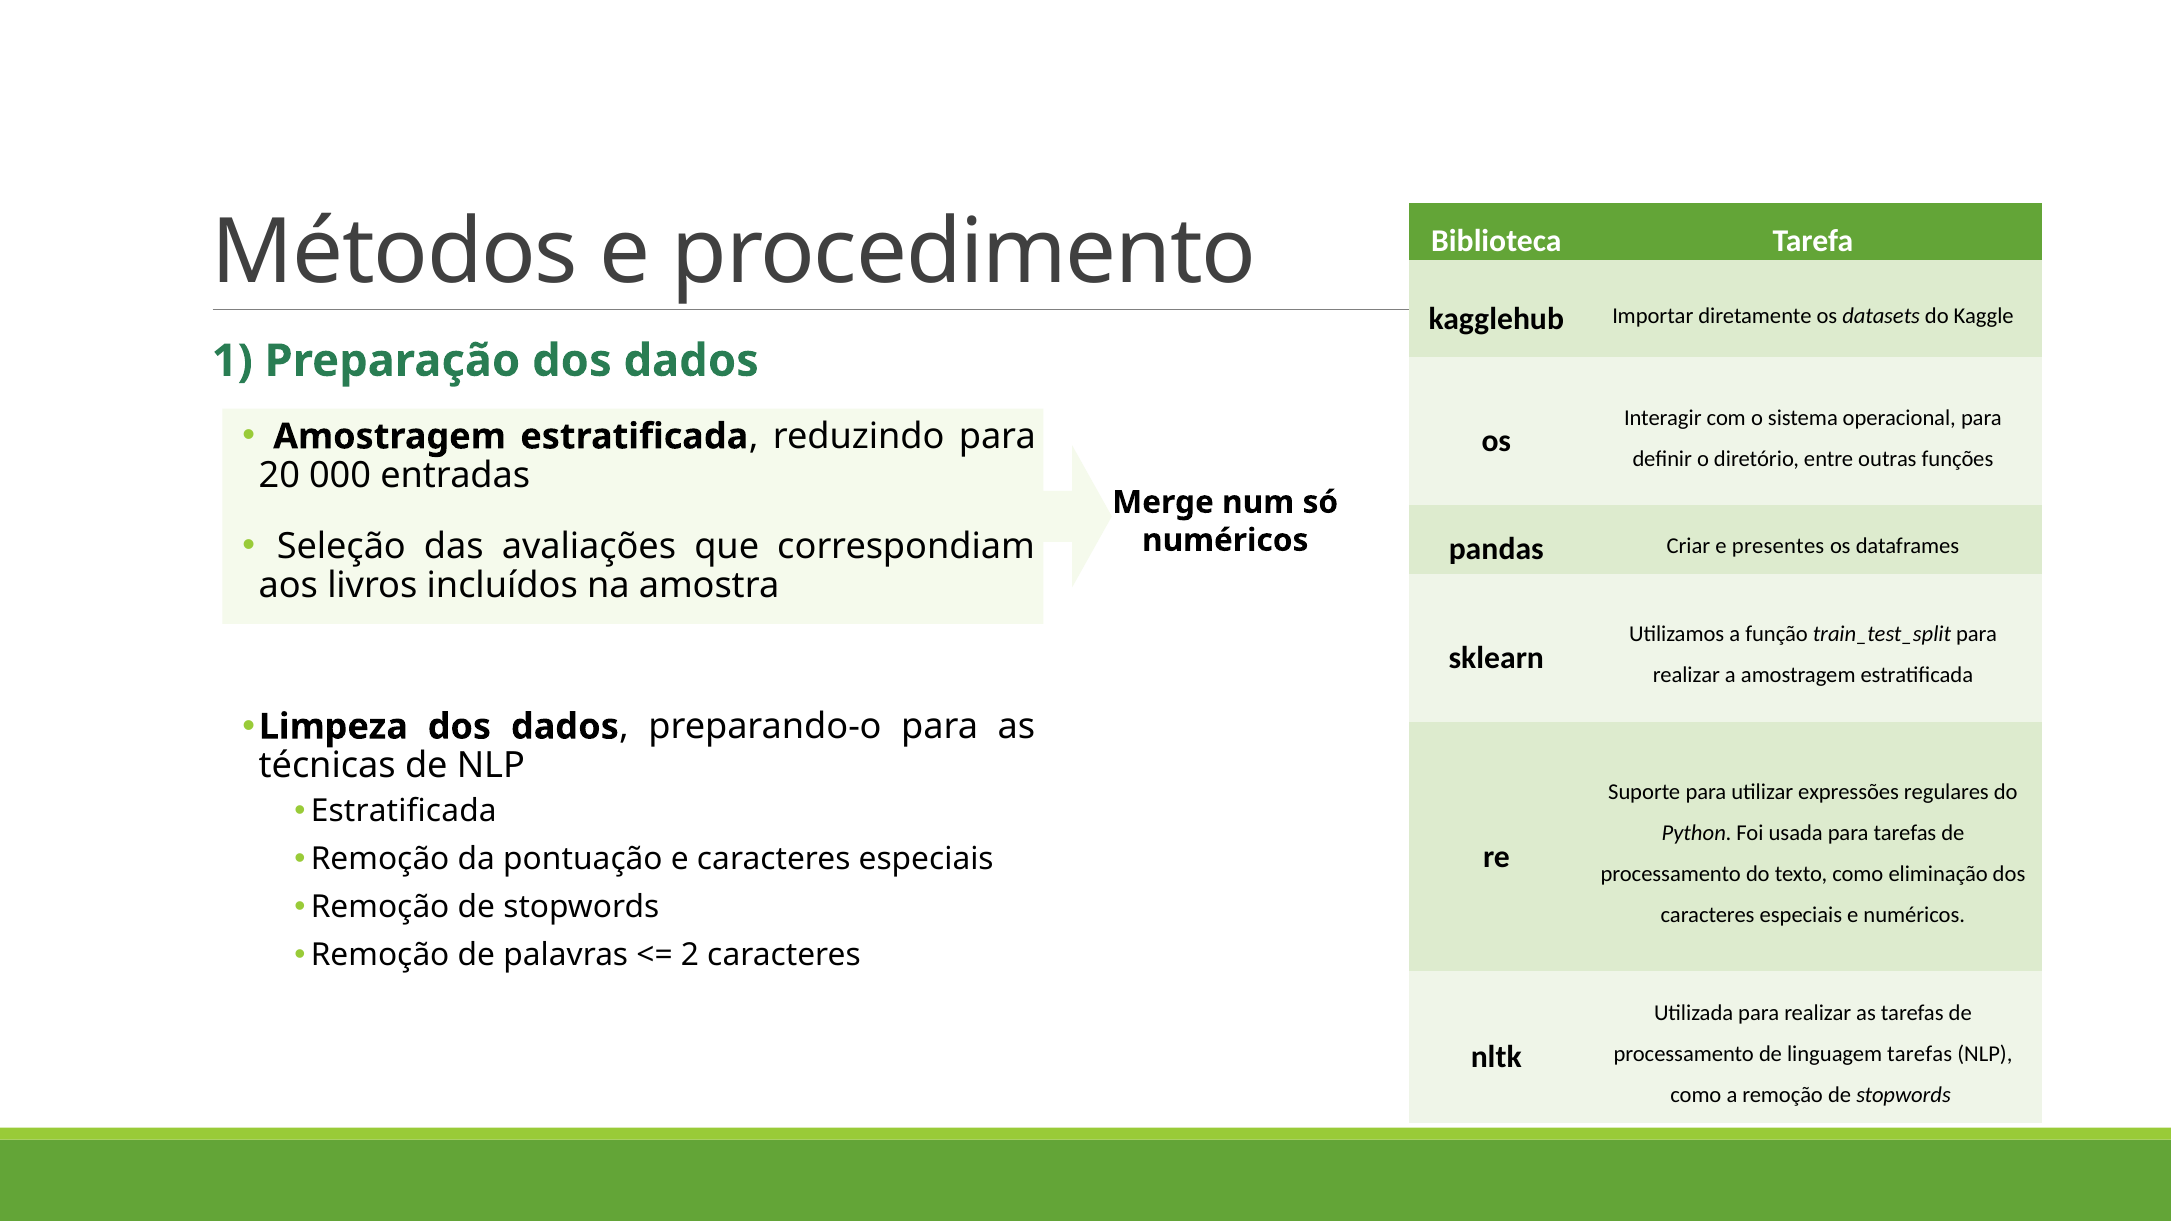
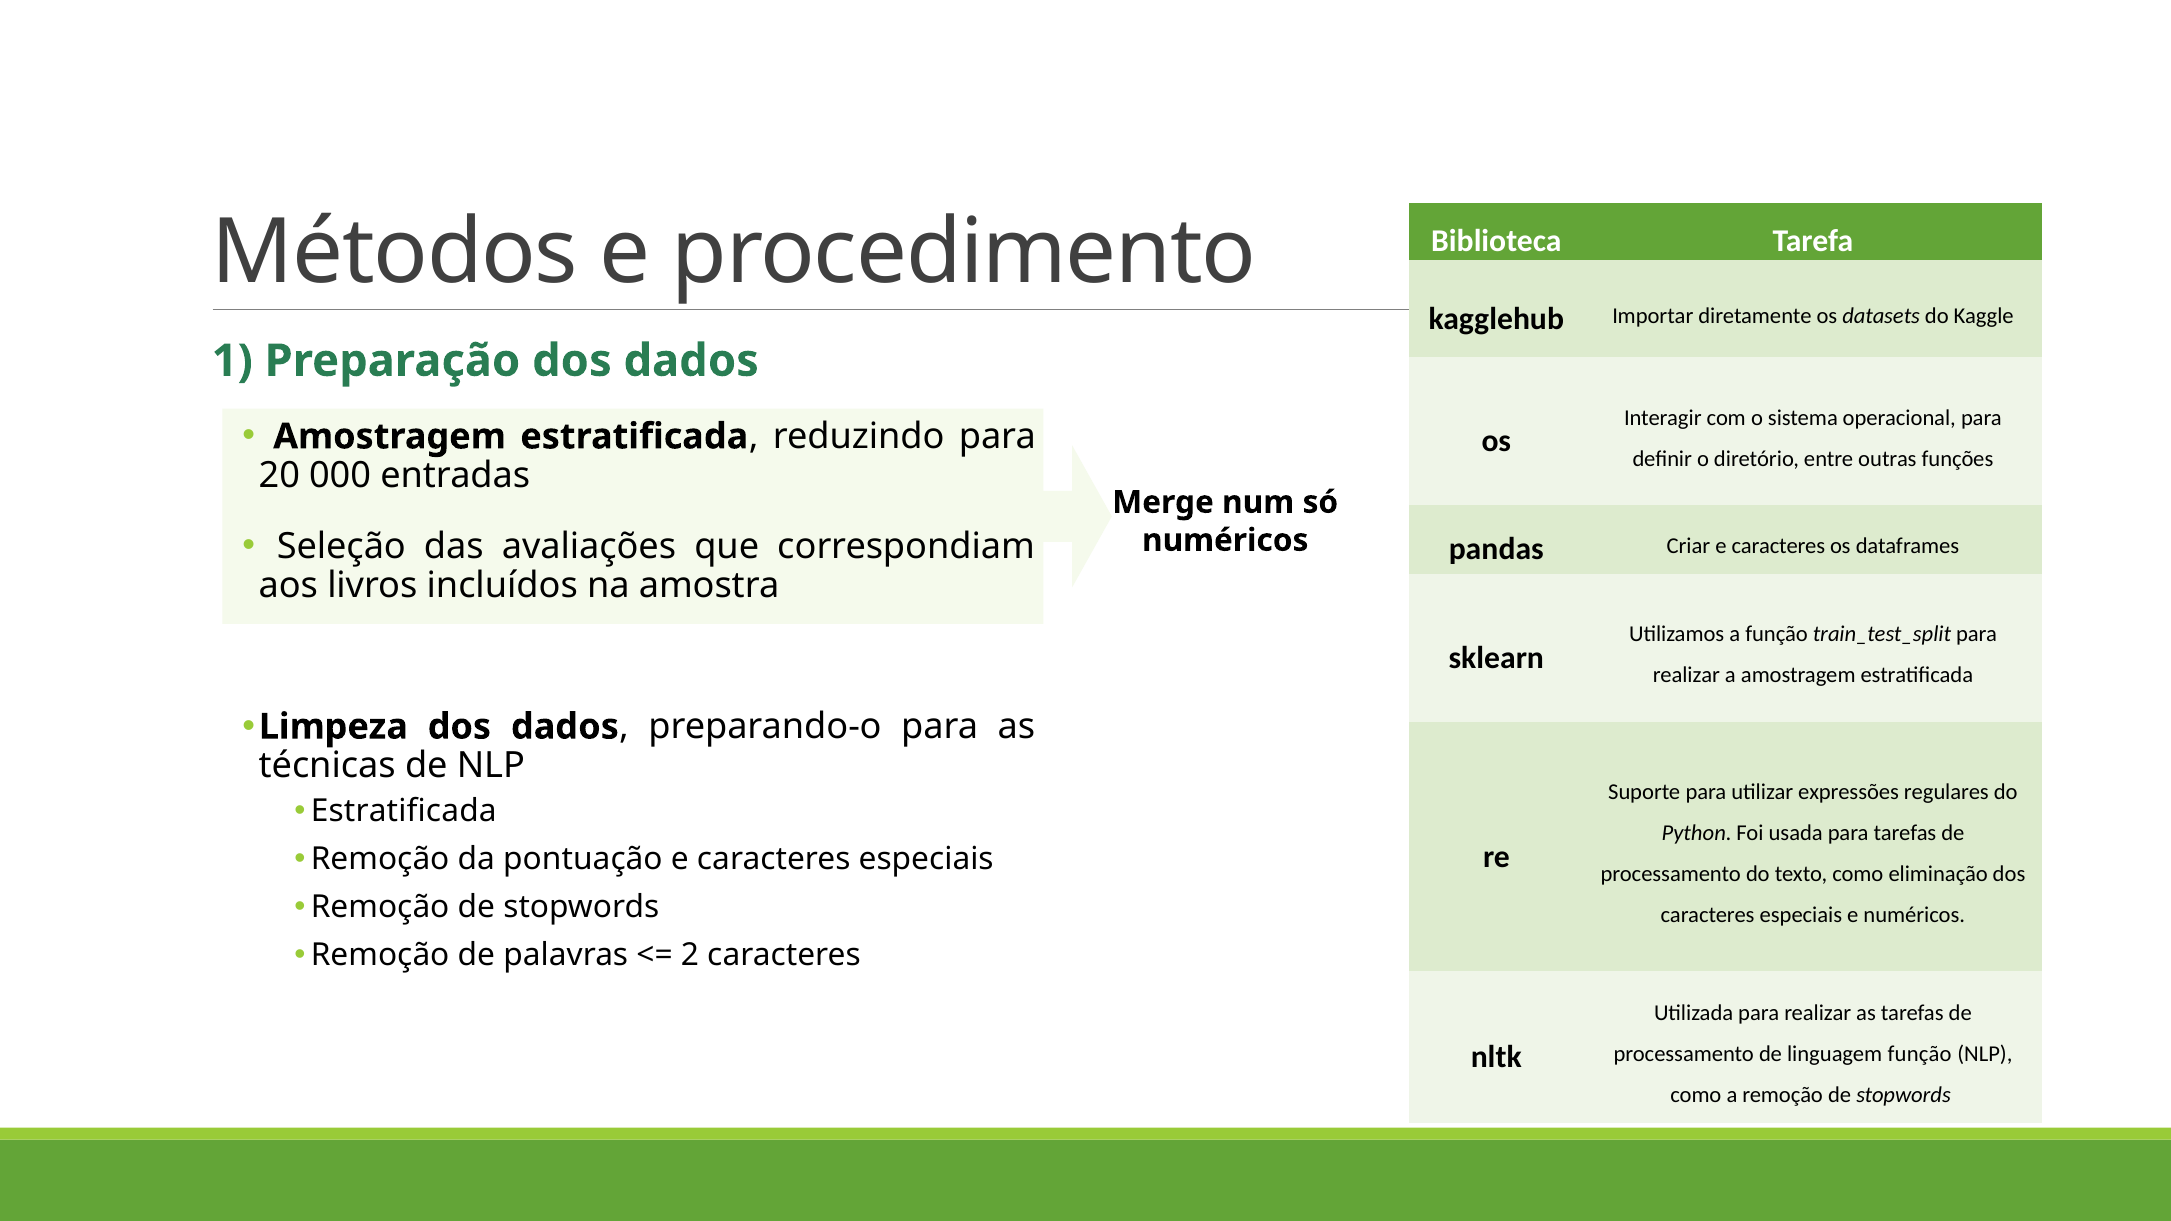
Criar e presentes: presentes -> caracteres
linguagem tarefas: tarefas -> função
